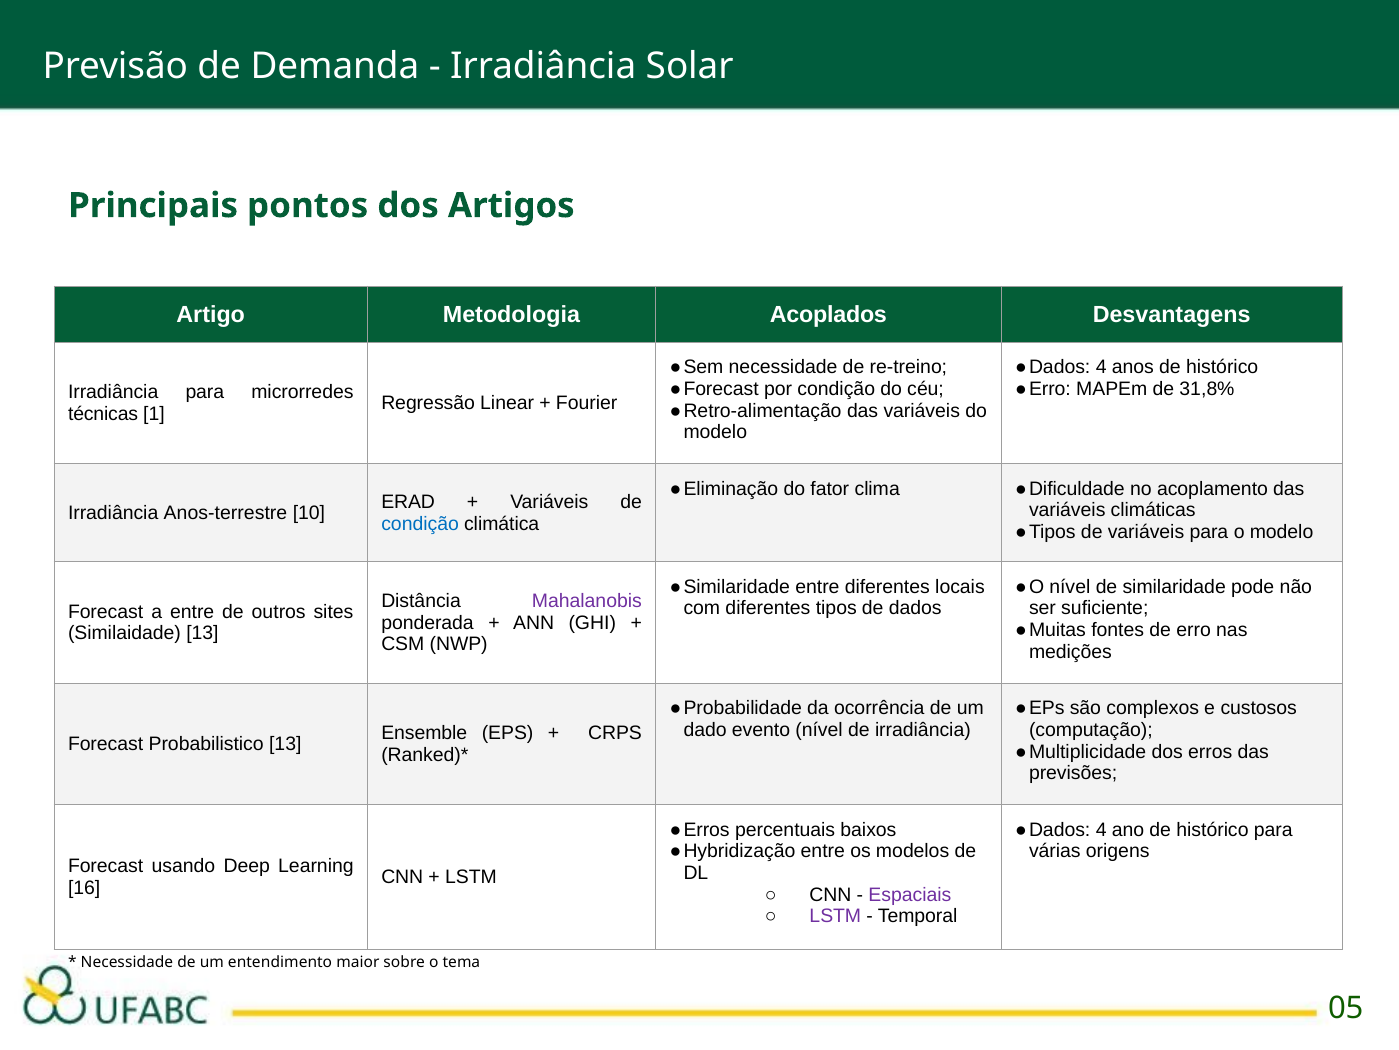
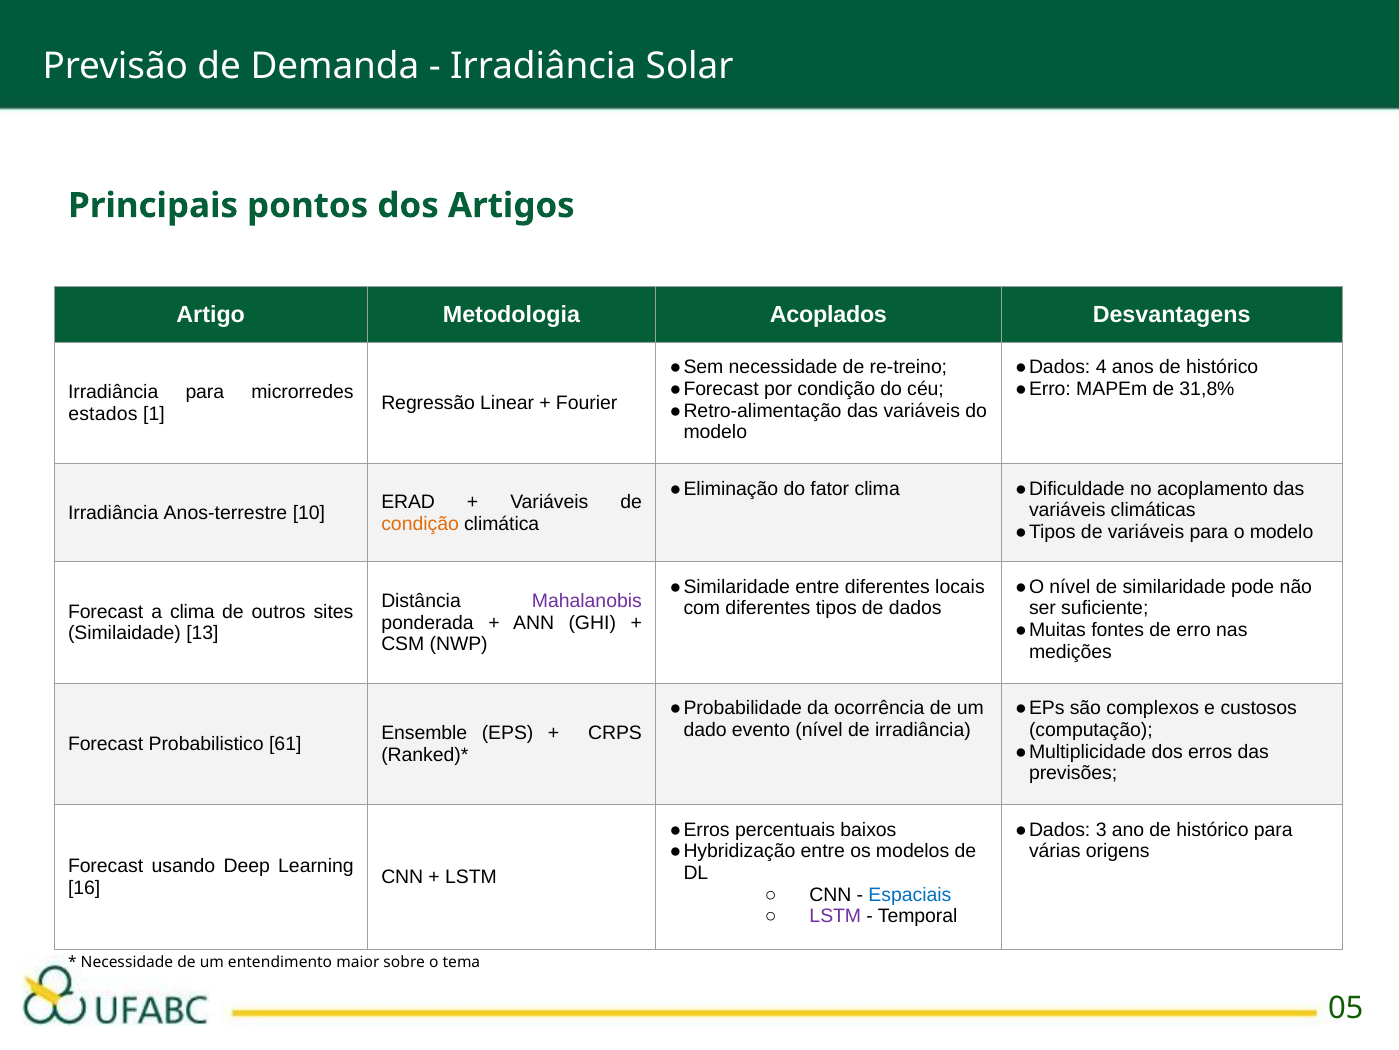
técnicas: técnicas -> estados
condição at (420, 523) colour: blue -> orange
a entre: entre -> clima
Probabilistico 13: 13 -> 61
4 at (1101, 829): 4 -> 3
Espaciais colour: purple -> blue
